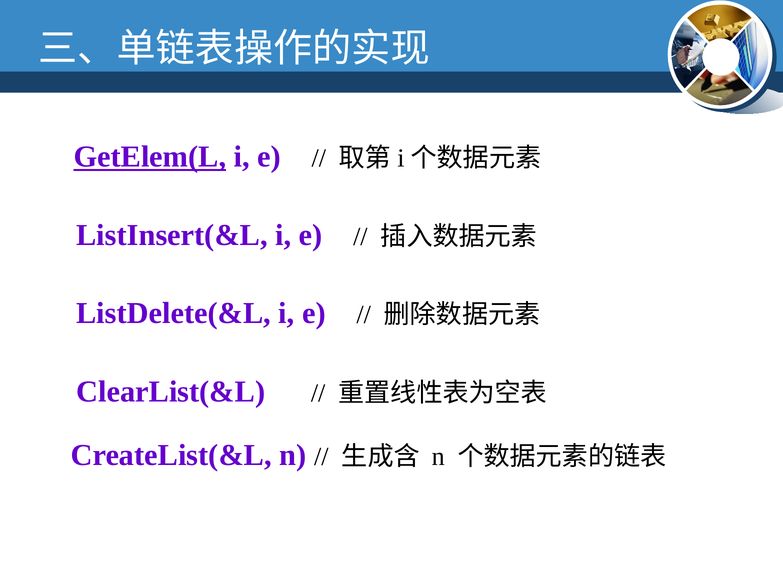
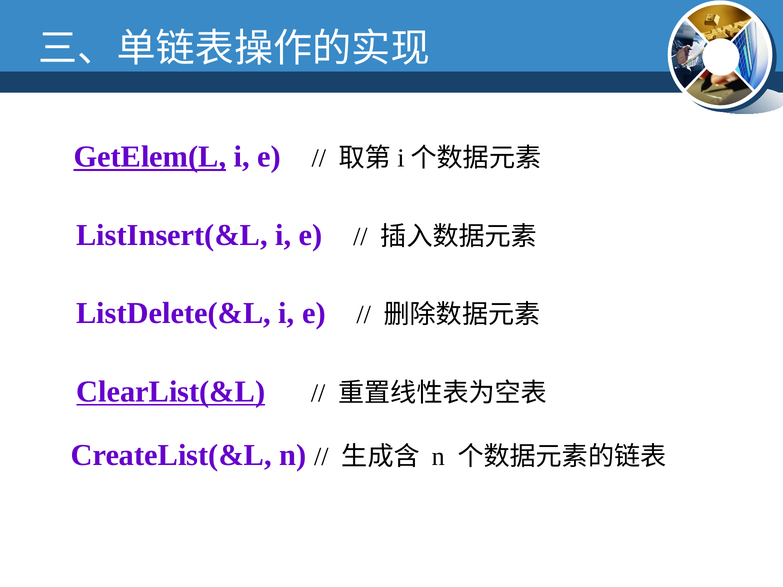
ClearList(&L underline: none -> present
